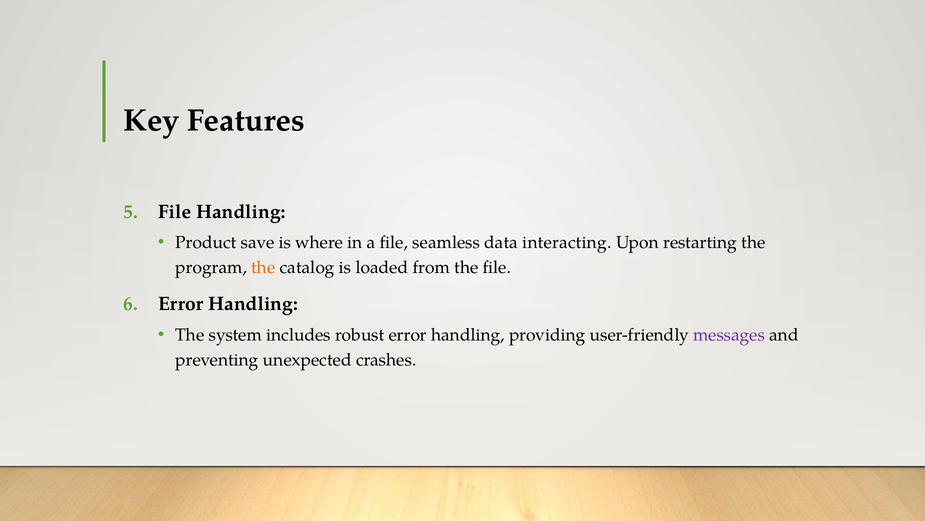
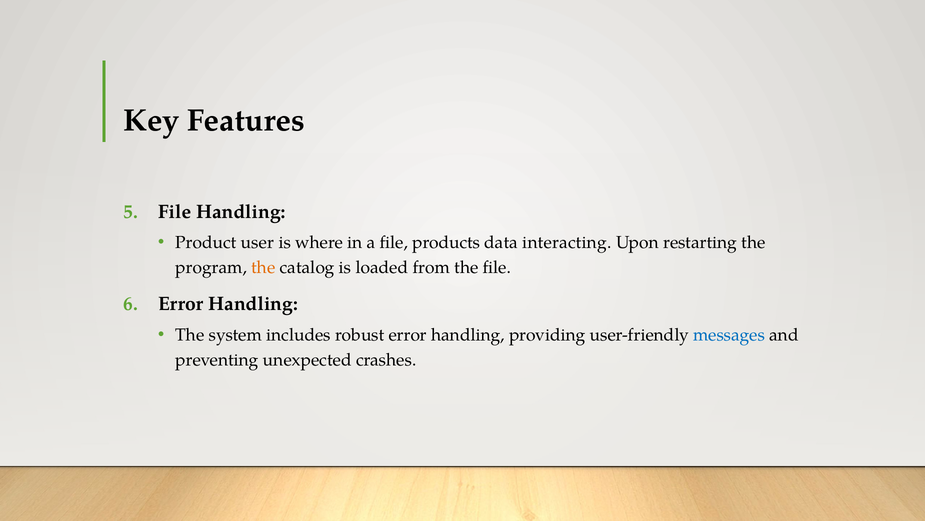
save: save -> user
seamless: seamless -> products
messages colour: purple -> blue
